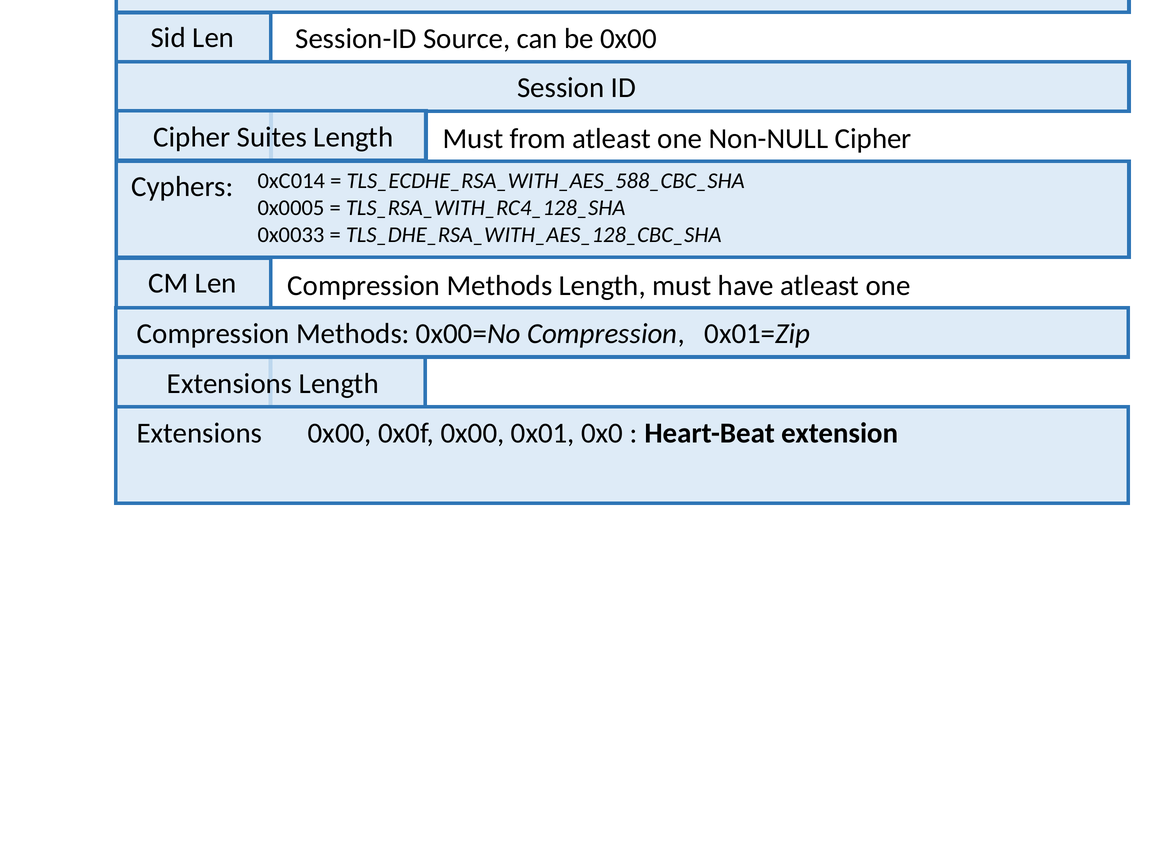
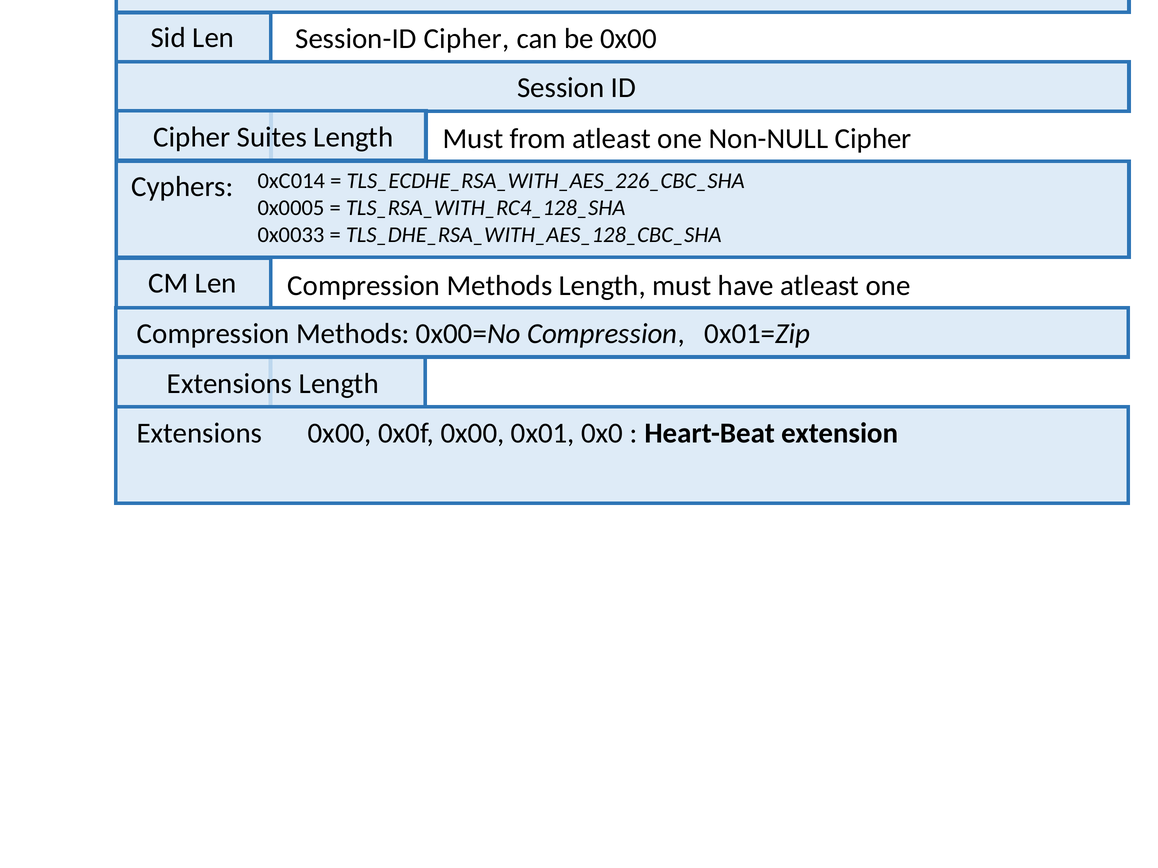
Session-ID Source: Source -> Cipher
TLS_ECDHE_RSA_WITH_AES_588_CBC_SHA: TLS_ECDHE_RSA_WITH_AES_588_CBC_SHA -> TLS_ECDHE_RSA_WITH_AES_226_CBC_SHA
